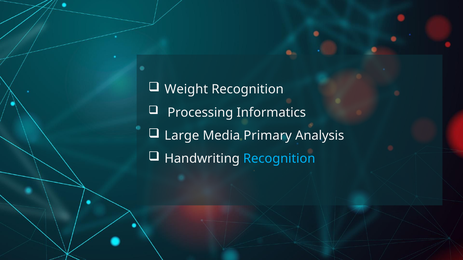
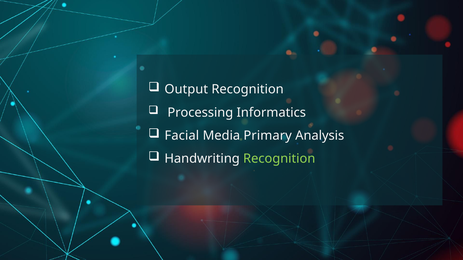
Weight: Weight -> Output
Large: Large -> Facial
Recognition at (279, 159) colour: light blue -> light green
